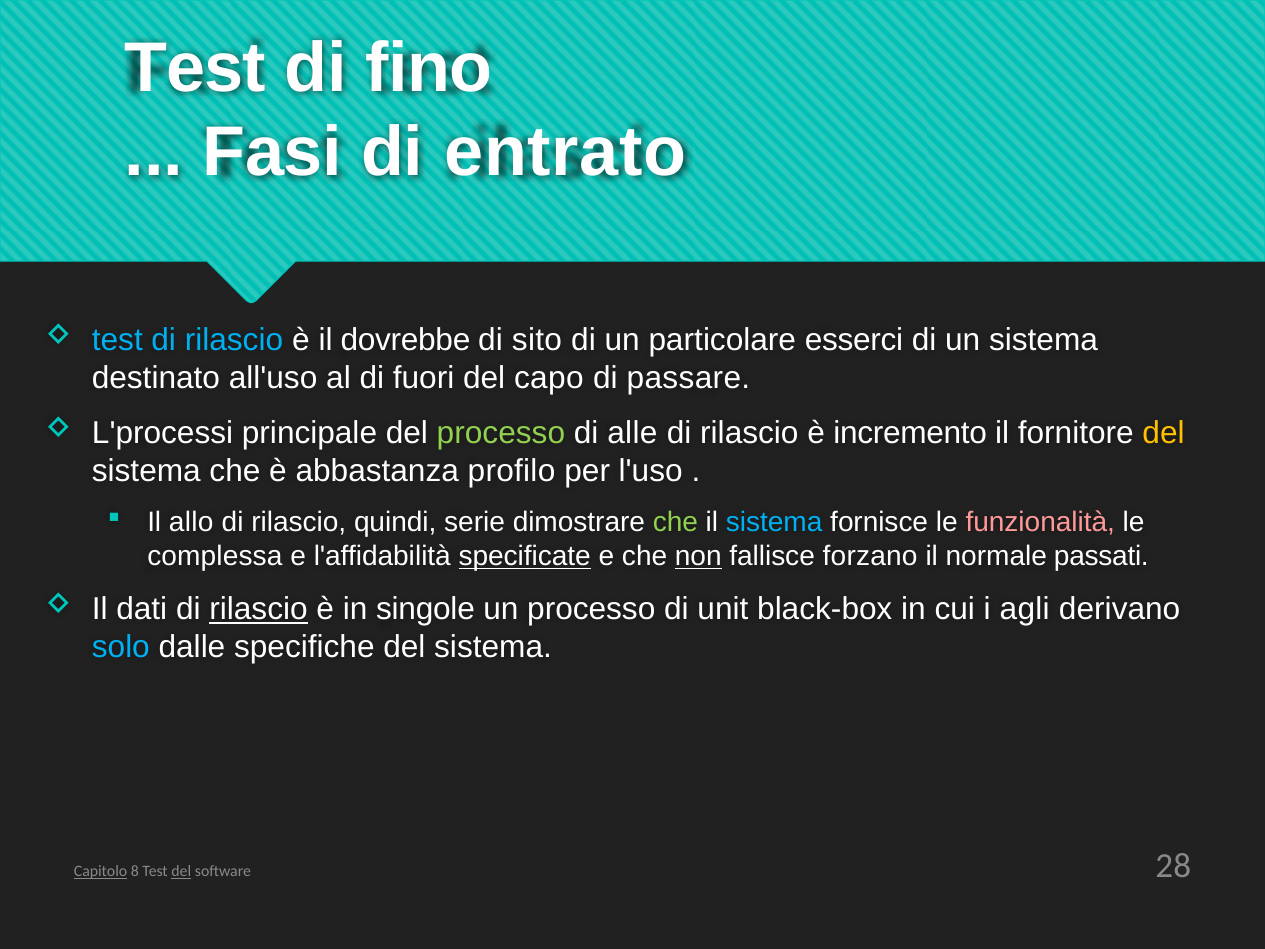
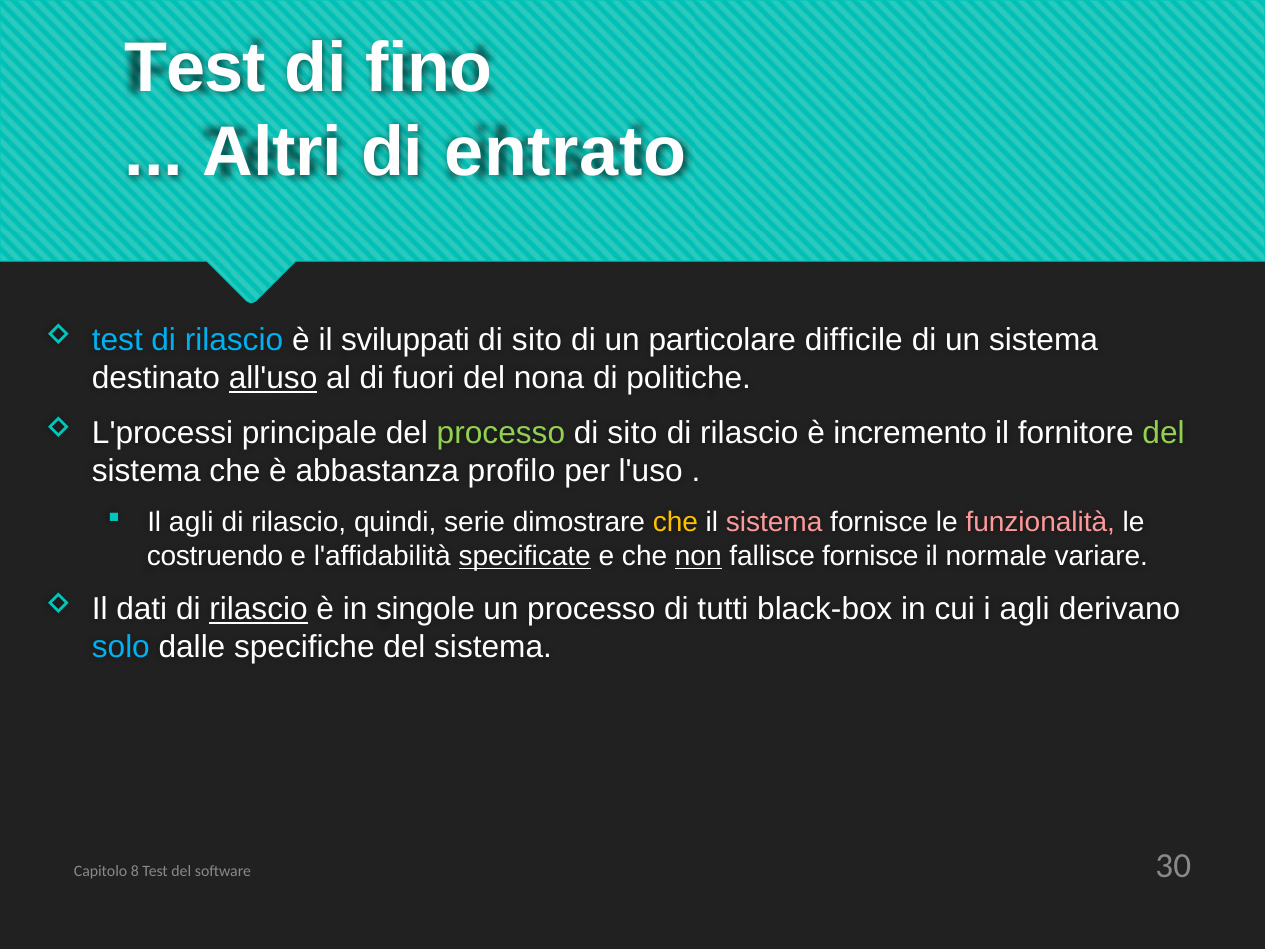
Fasi: Fasi -> Altri
dovrebbe: dovrebbe -> sviluppati
esserci: esserci -> difficile
all'uso underline: none -> present
capo: capo -> nona
passare: passare -> politiche
alle at (632, 433): alle -> sito
del at (1164, 433) colour: yellow -> light green
Il allo: allo -> agli
che at (675, 522) colour: light green -> yellow
sistema at (774, 522) colour: light blue -> pink
complessa: complessa -> costruendo
fallisce forzano: forzano -> fornisce
passati: passati -> variare
unit: unit -> tutti
Capitolo underline: present -> none
del at (181, 872) underline: present -> none
28: 28 -> 30
